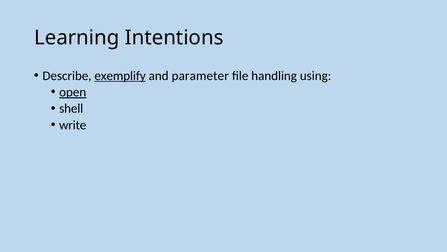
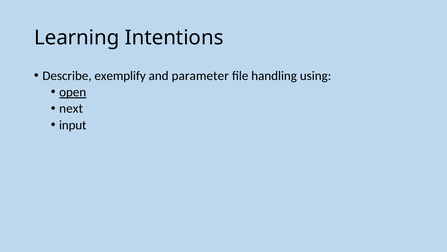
exemplify underline: present -> none
shell: shell -> next
write: write -> input
